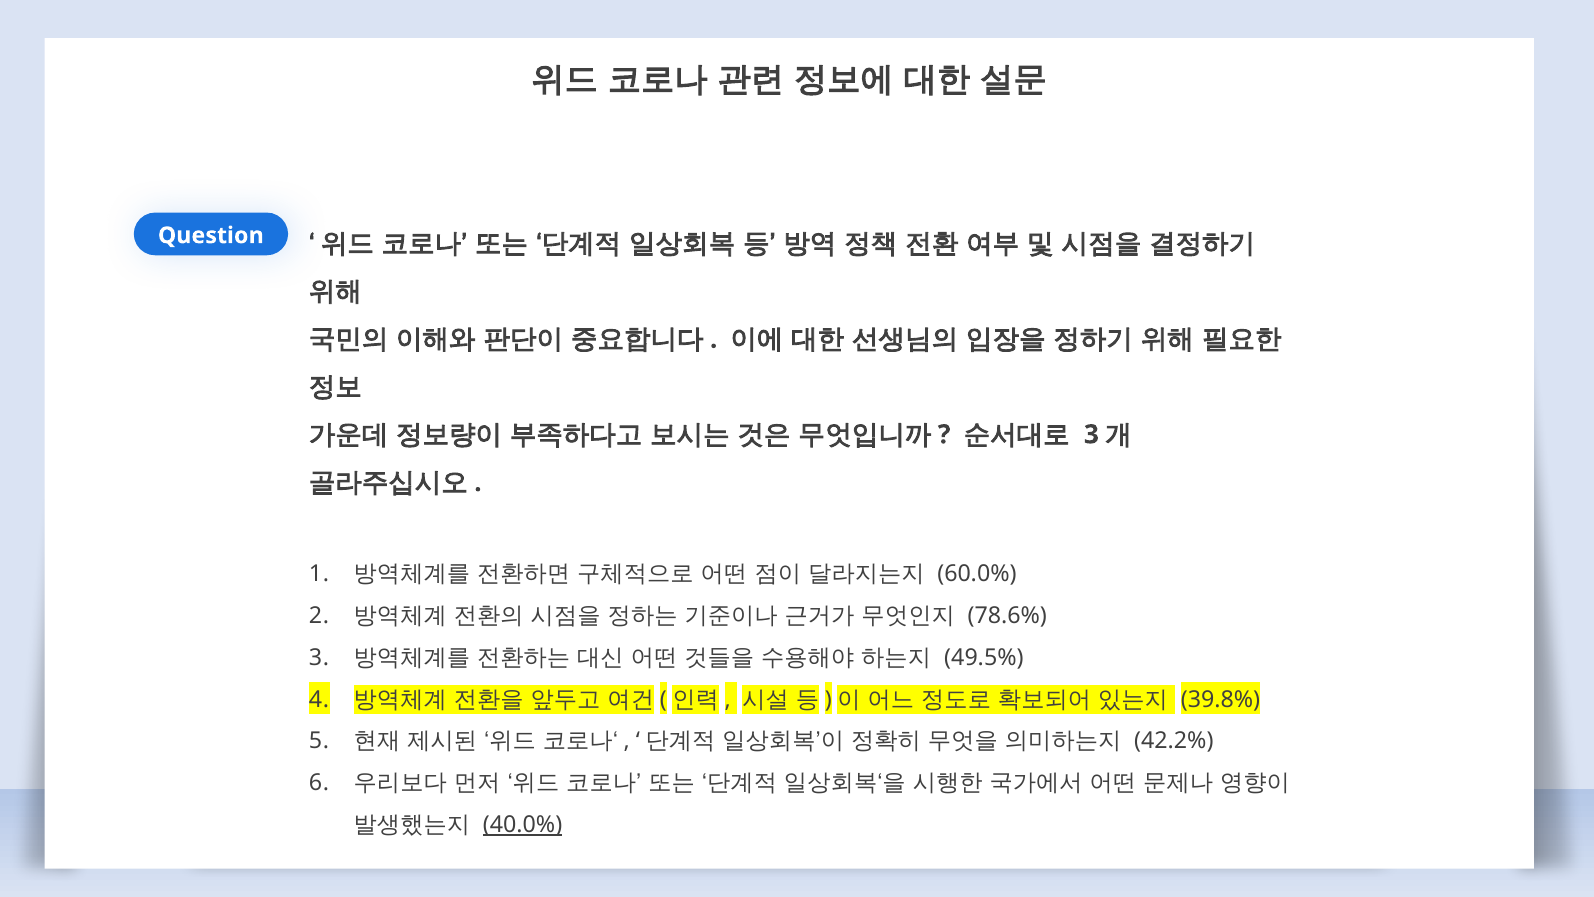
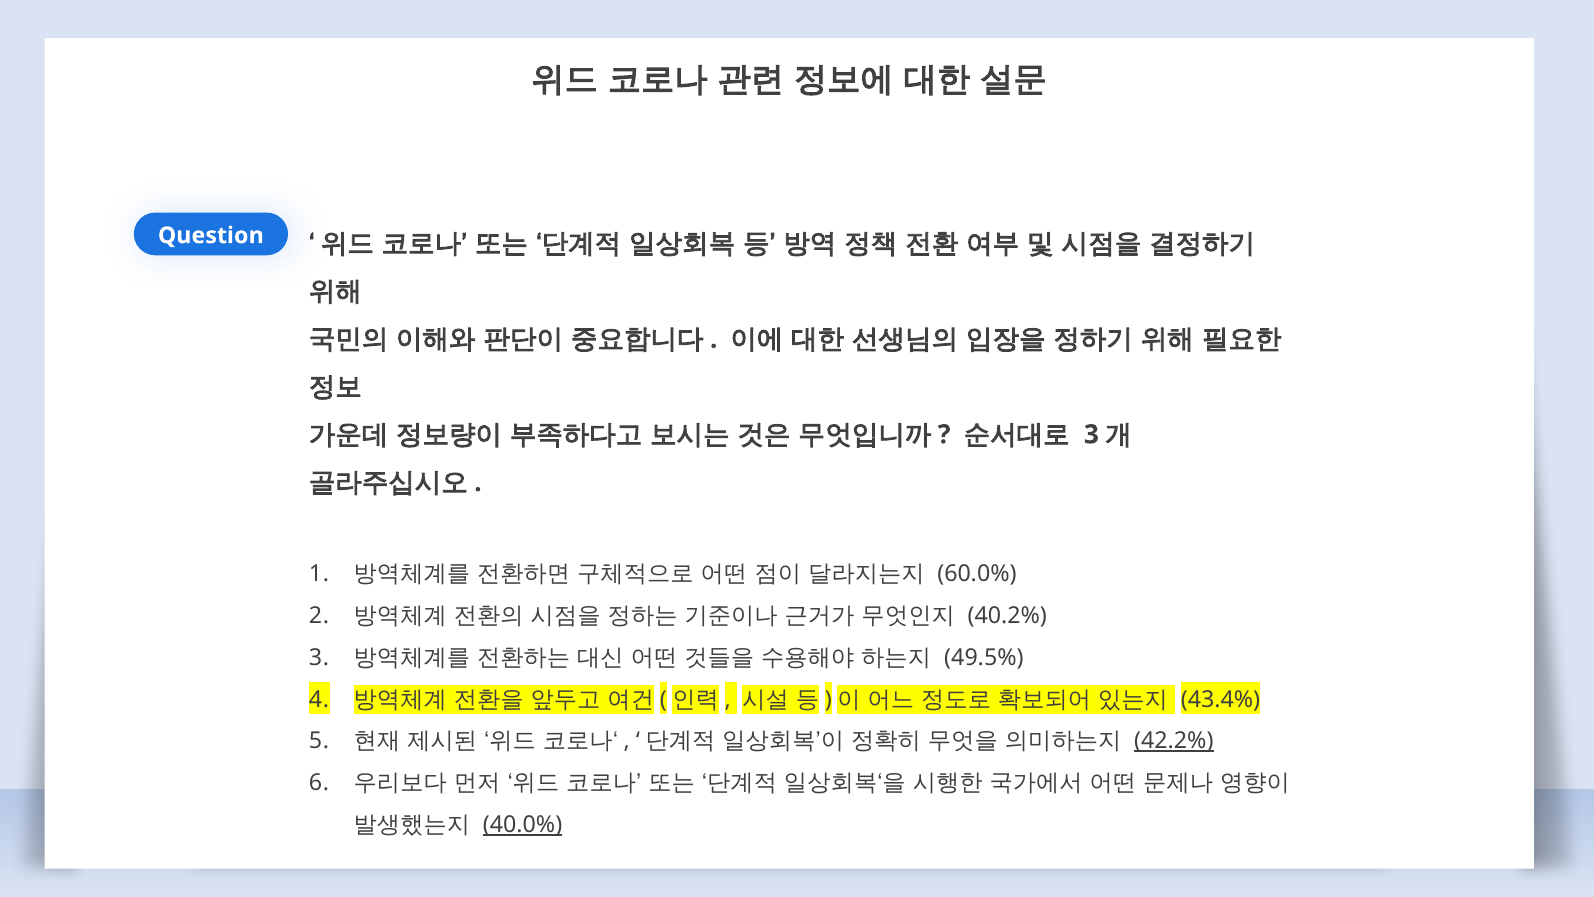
78.6%: 78.6% -> 40.2%
39.8%: 39.8% -> 43.4%
42.2% underline: none -> present
